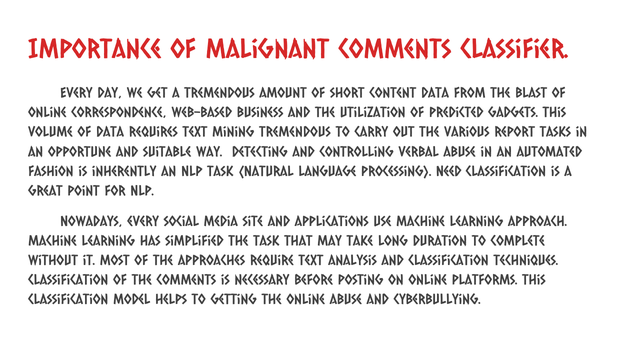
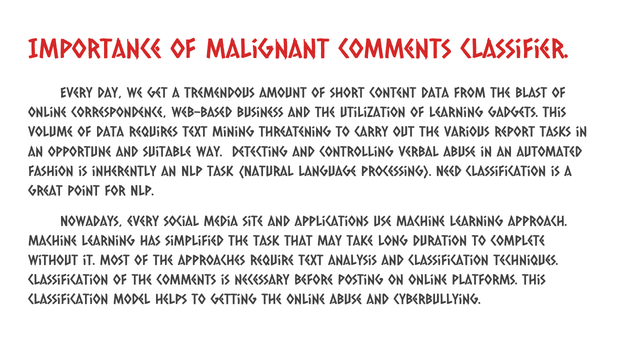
of predicted: predicted -> learning
mining tremendous: tremendous -> threatening
